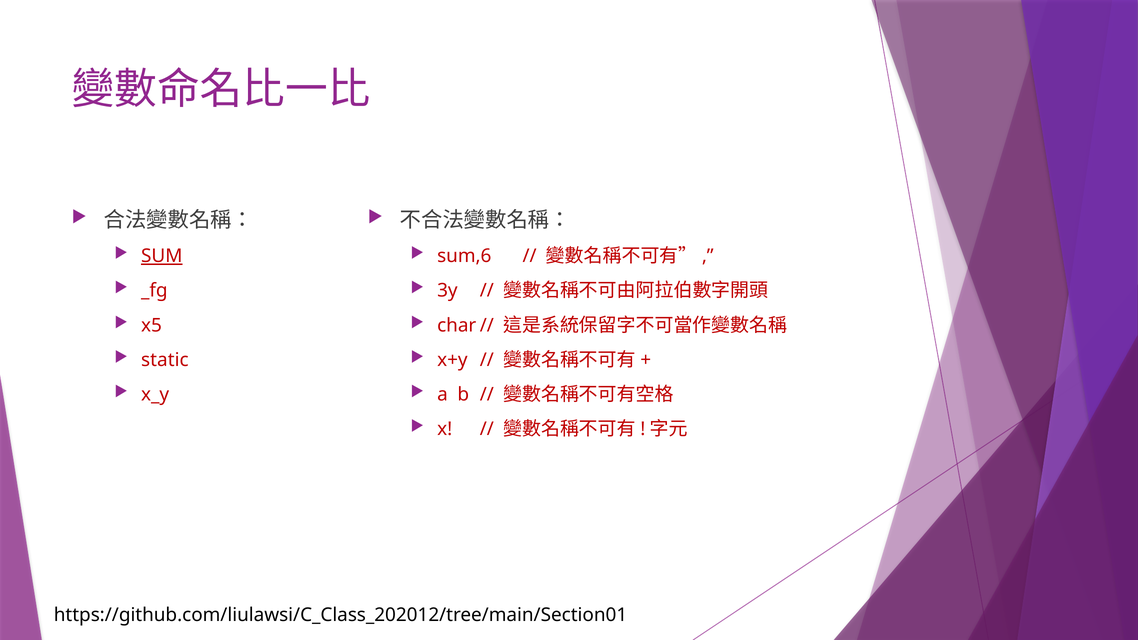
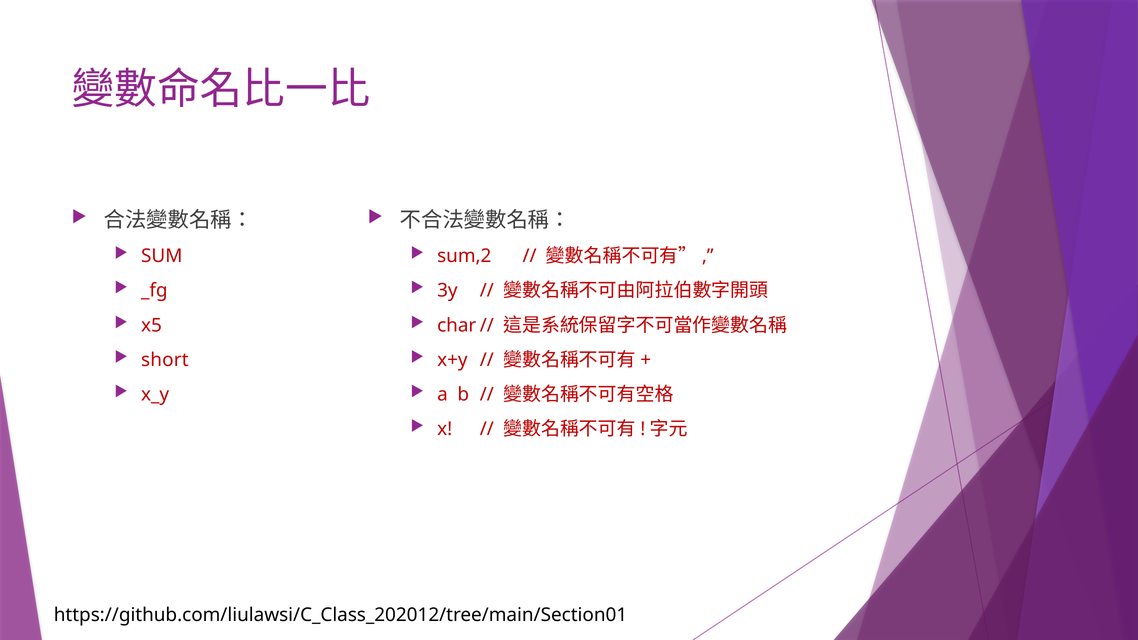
SUM underline: present -> none
sum,6: sum,6 -> sum,2
static: static -> short
